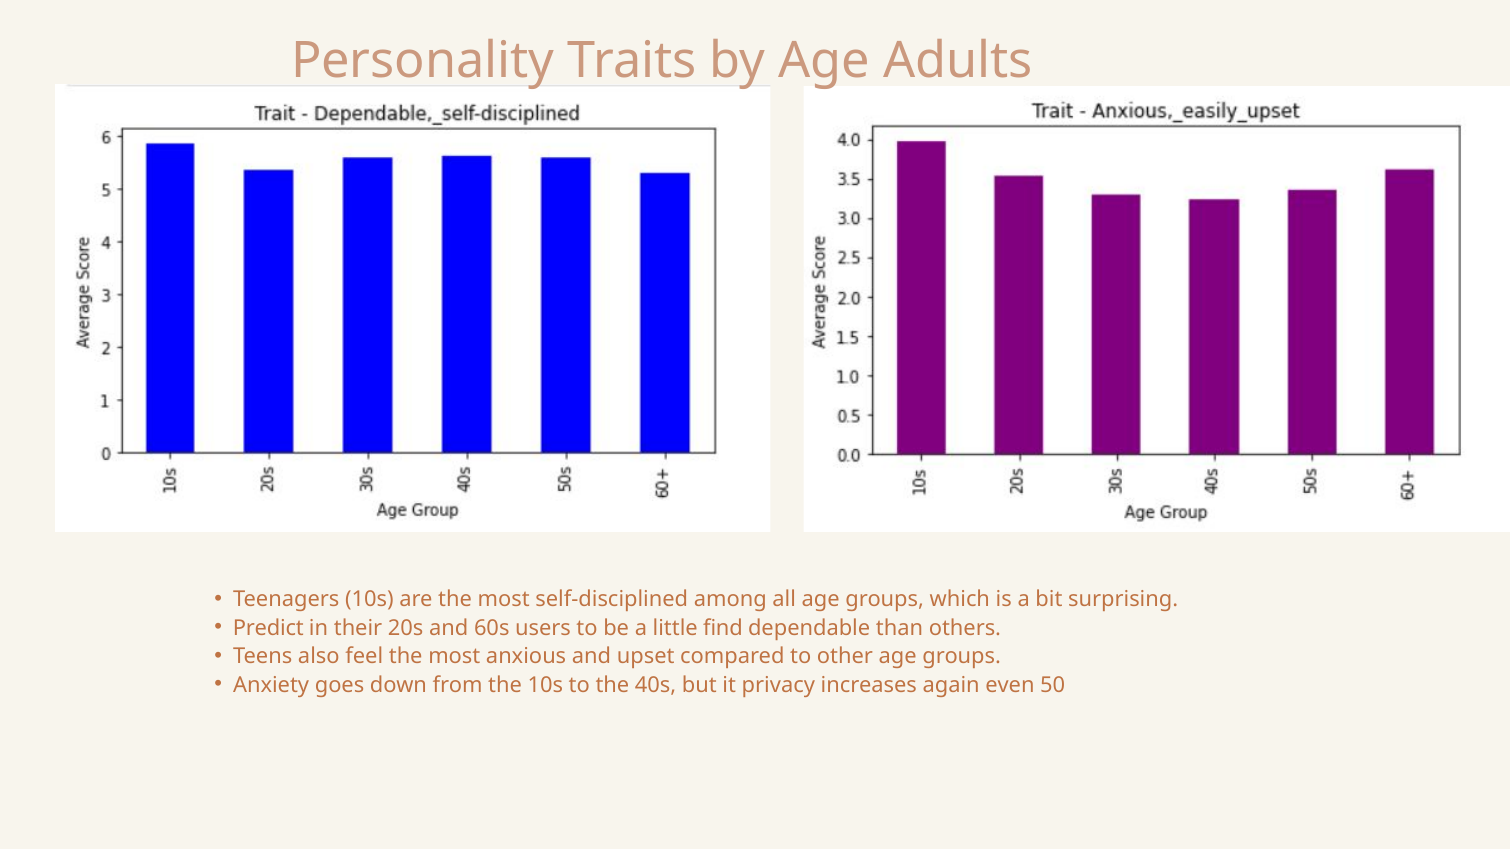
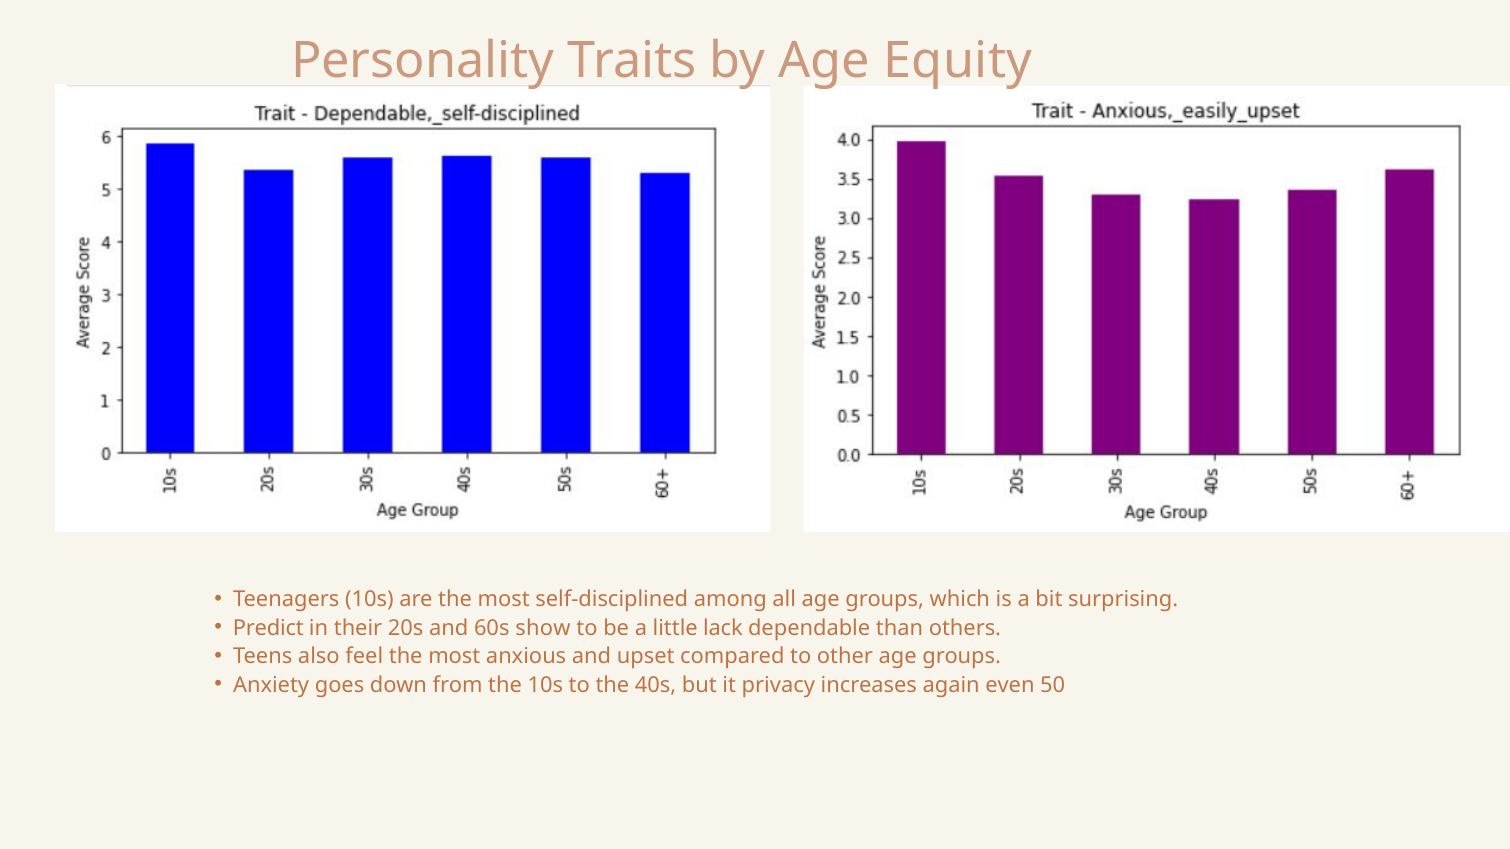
Adults: Adults -> Equity
users: users -> show
find: find -> lack
